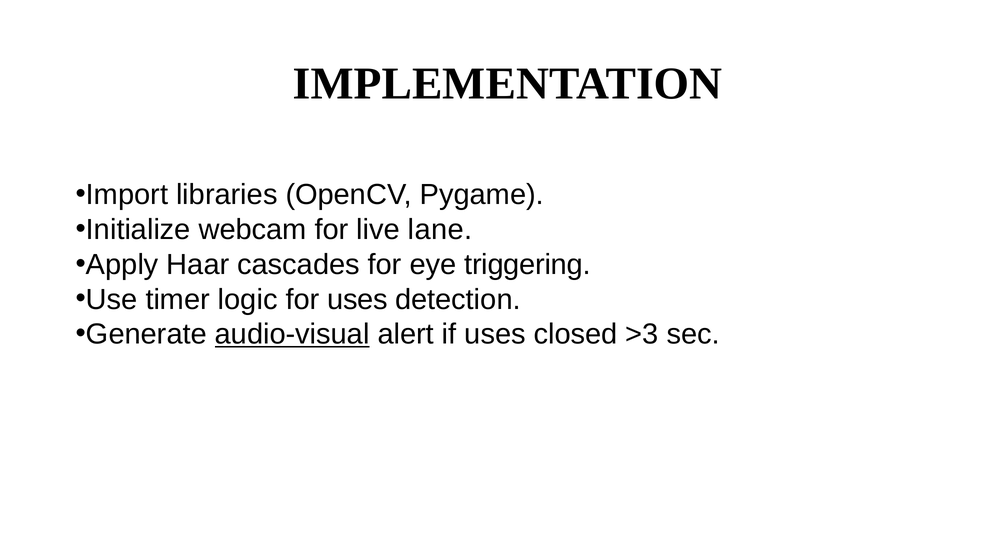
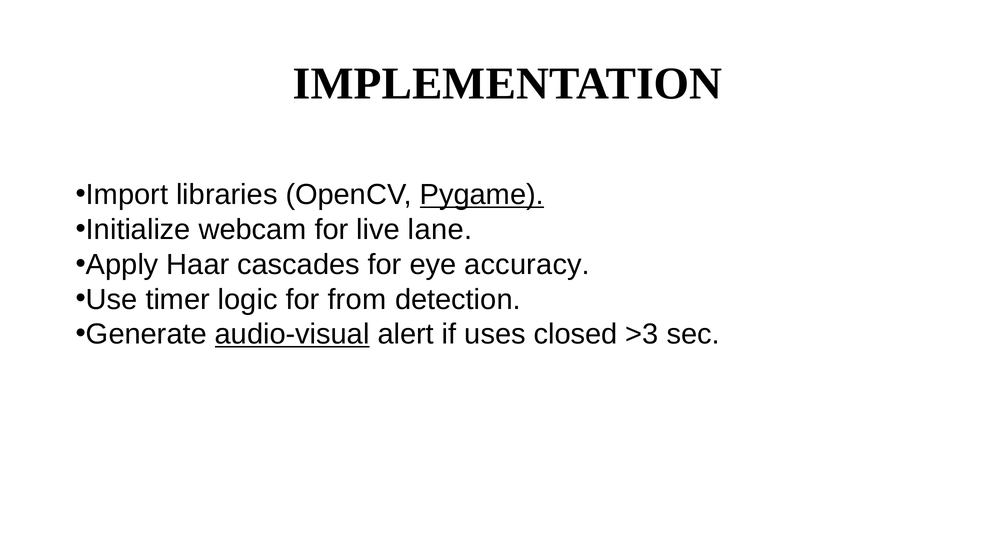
Pygame underline: none -> present
triggering: triggering -> accuracy
for uses: uses -> from
